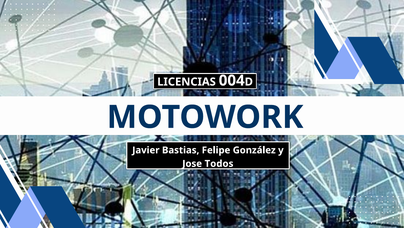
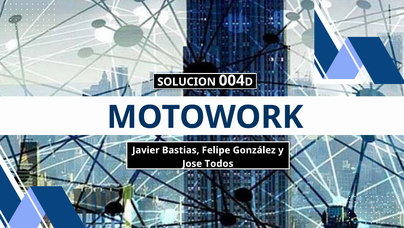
LICENCIAS: LICENCIAS -> SOLUCION
